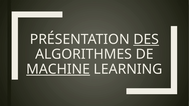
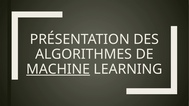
DES underline: present -> none
